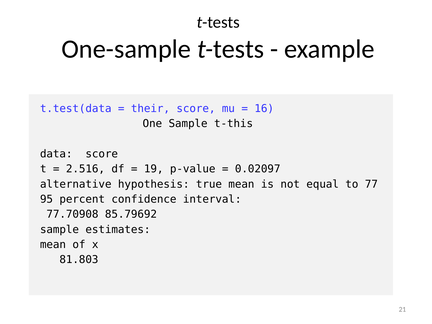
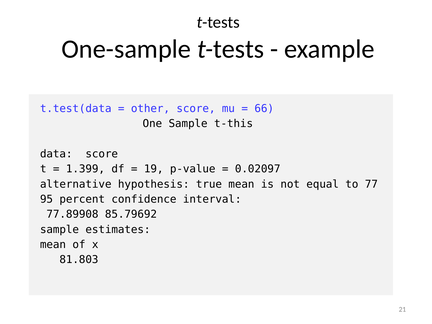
their: their -> other
16: 16 -> 66
2.516: 2.516 -> 1.399
77.70908: 77.70908 -> 77.89908
